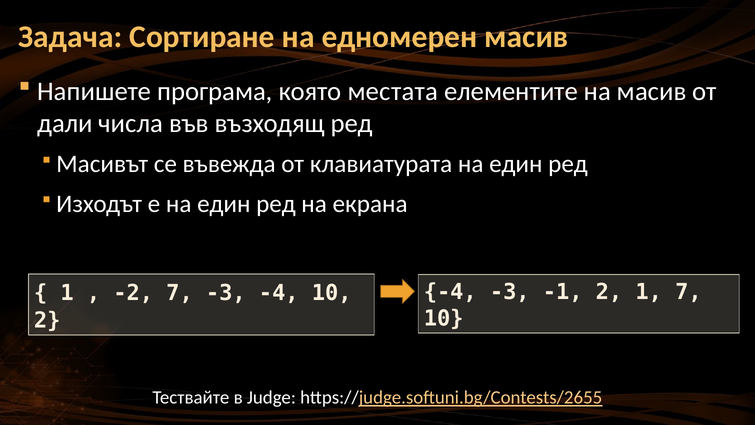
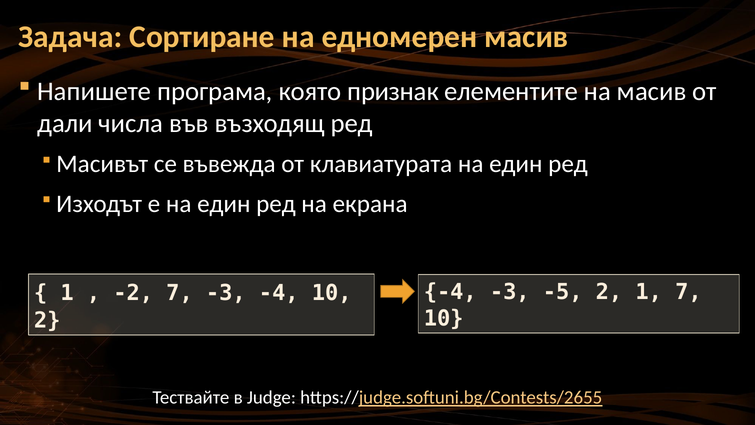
местата: местата -> признак
-1: -1 -> -5
